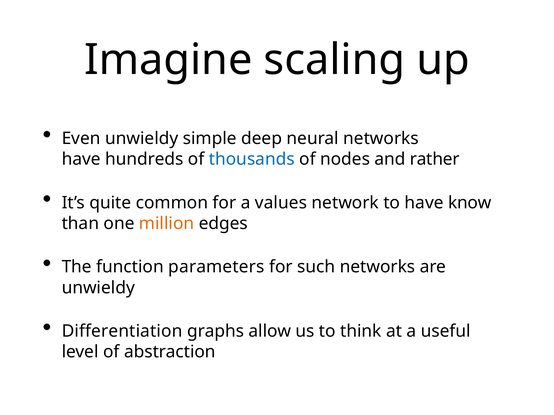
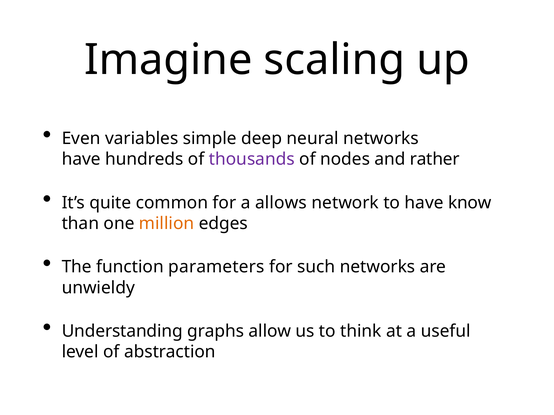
Even unwieldy: unwieldy -> variables
thousands colour: blue -> purple
values: values -> allows
Differentiation: Differentiation -> Understanding
